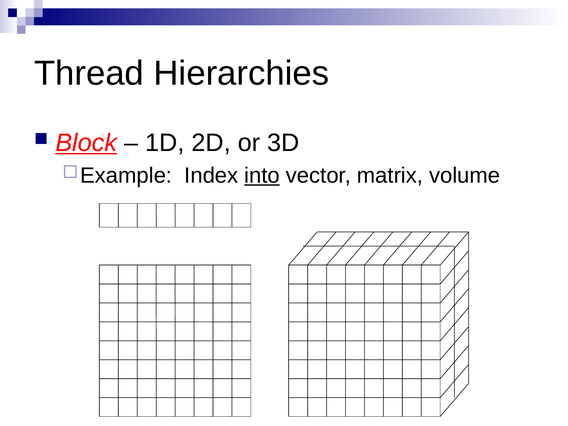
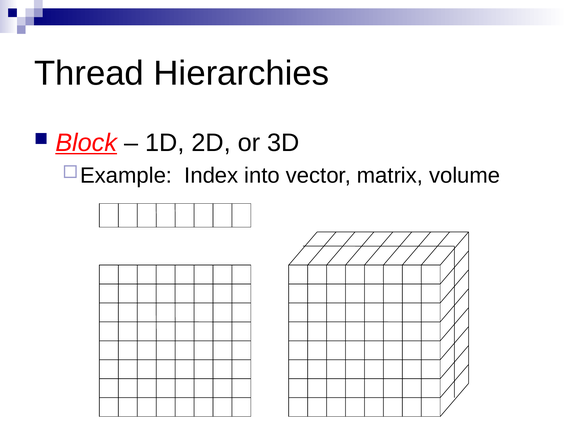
into underline: present -> none
